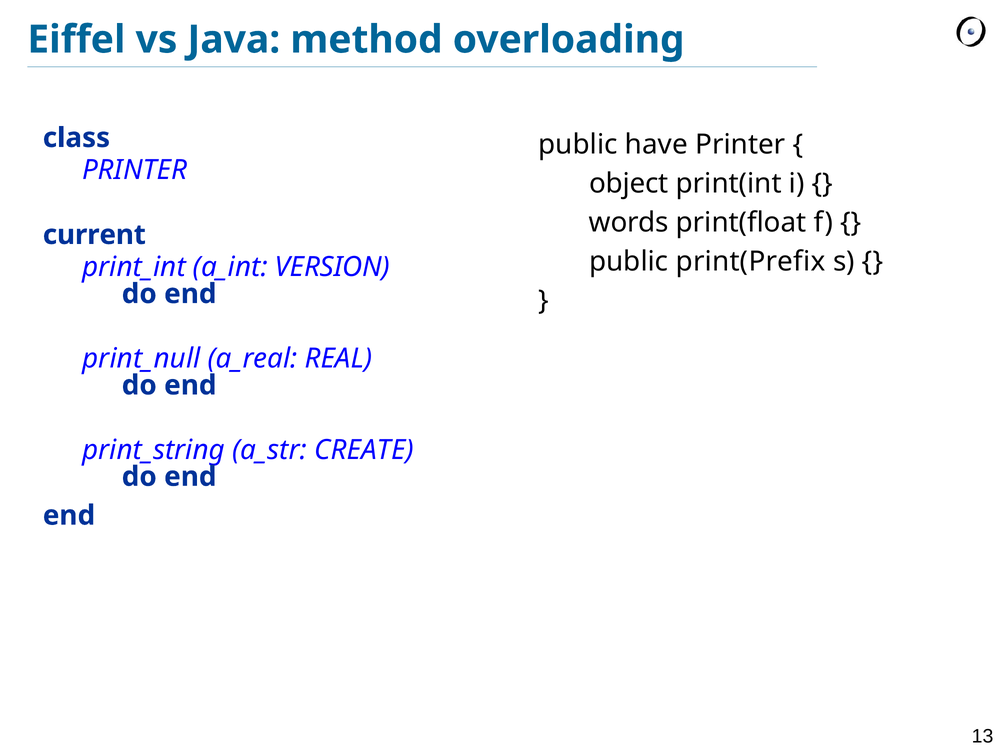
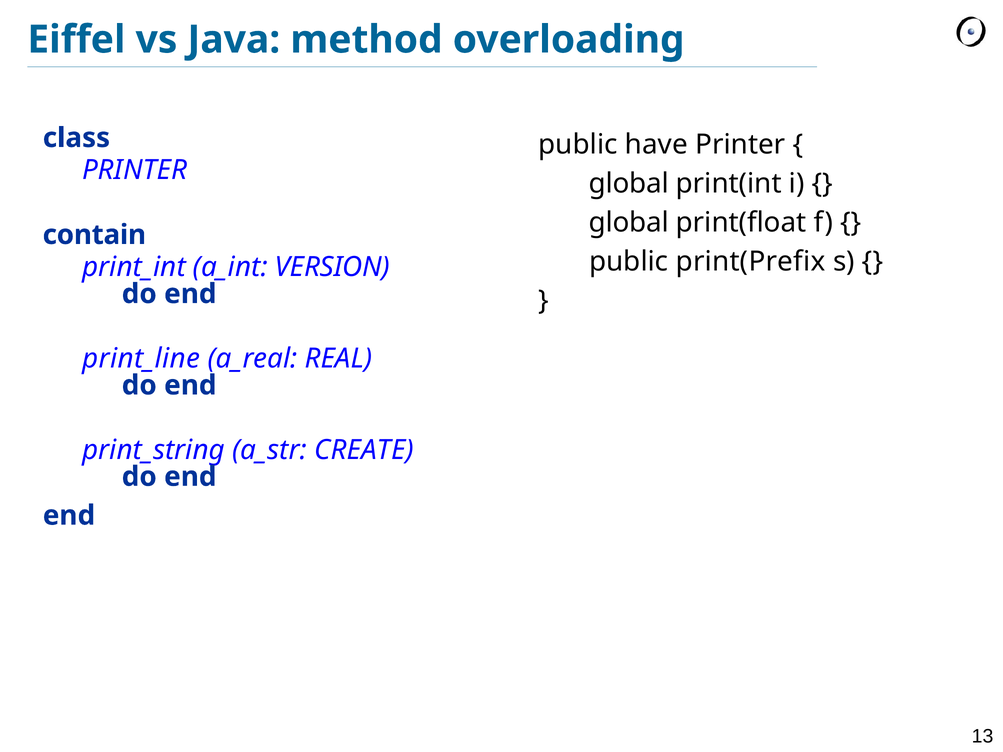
object at (629, 183): object -> global
words at (629, 222): words -> global
current: current -> contain
print_null: print_null -> print_line
